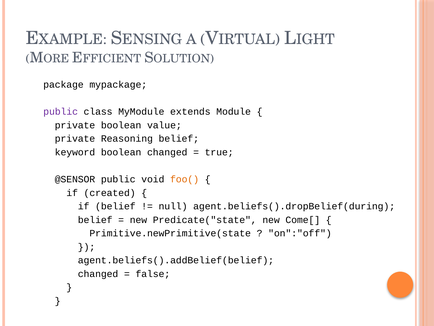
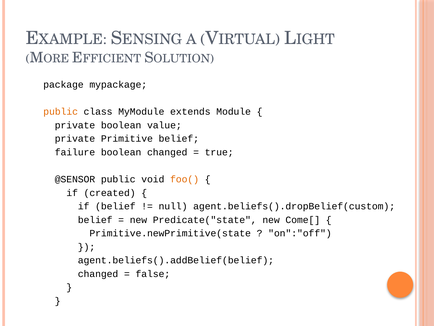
public at (61, 112) colour: purple -> orange
Reasoning: Reasoning -> Primitive
keyword: keyword -> failure
agent.beliefs().dropBelief(during: agent.beliefs().dropBelief(during -> agent.beliefs().dropBelief(custom
